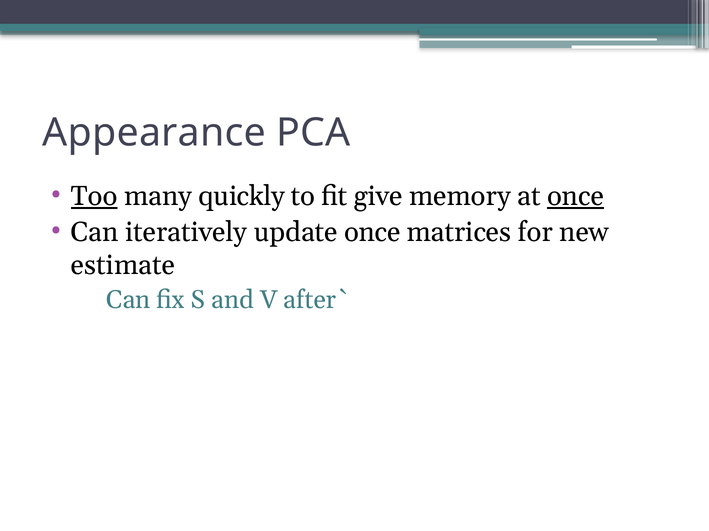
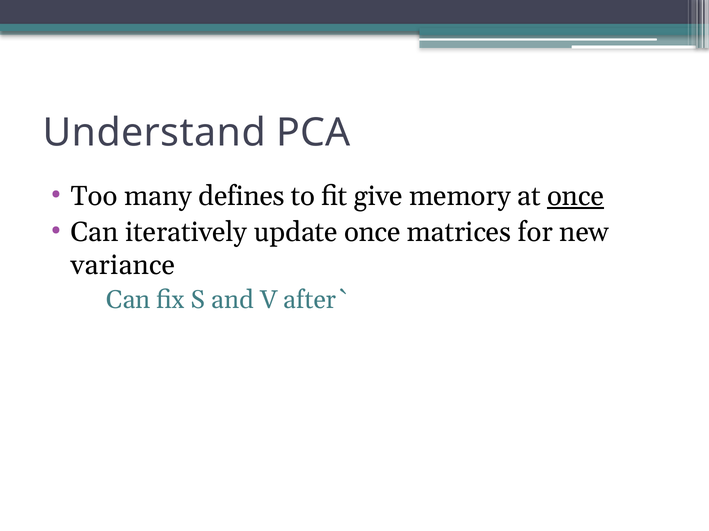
Appearance: Appearance -> Understand
Too underline: present -> none
quickly: quickly -> defines
estimate: estimate -> variance
